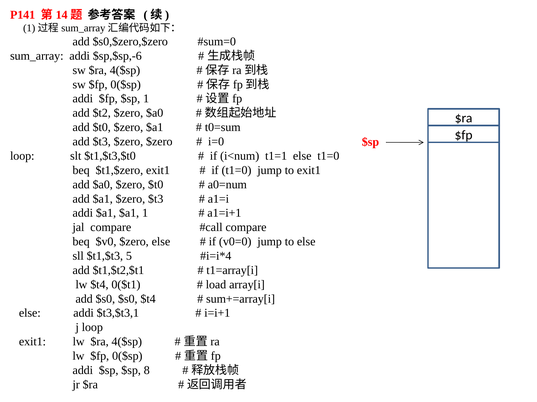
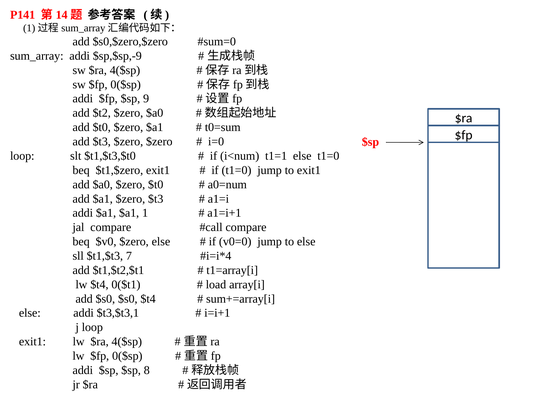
$sp,$sp,-6: $sp,$sp,-6 -> $sp,$sp,-9
$sp 1: 1 -> 9
5: 5 -> 7
